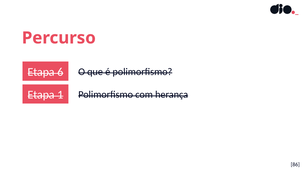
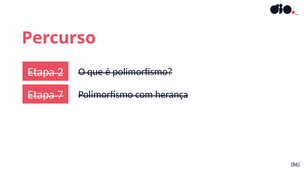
6: 6 -> 2
1: 1 -> 7
